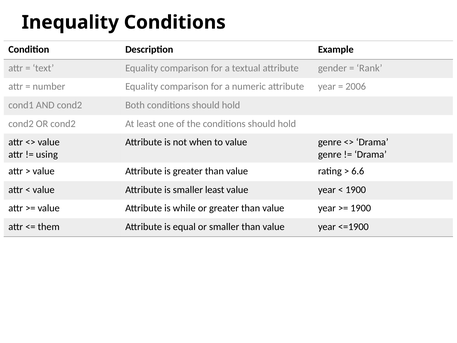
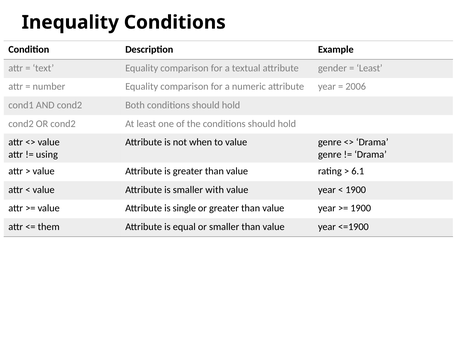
Rank at (369, 68): Rank -> Least
6.6: 6.6 -> 6.1
smaller least: least -> with
while: while -> single
